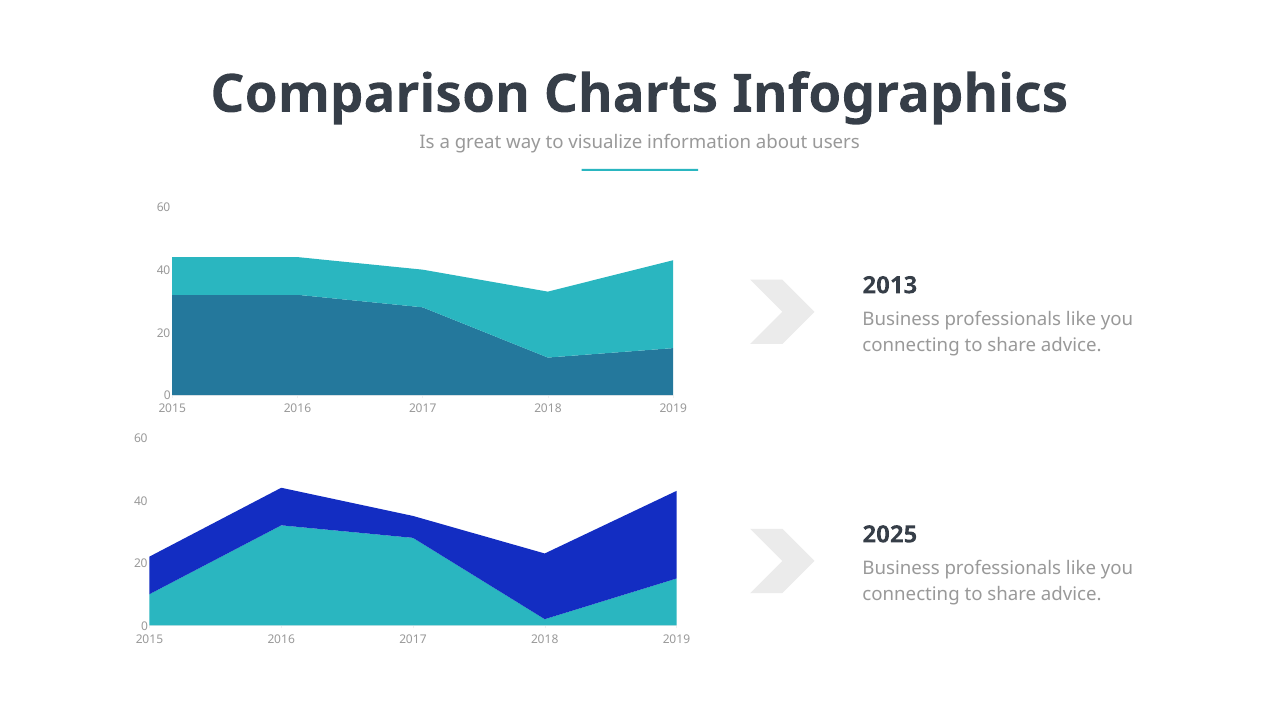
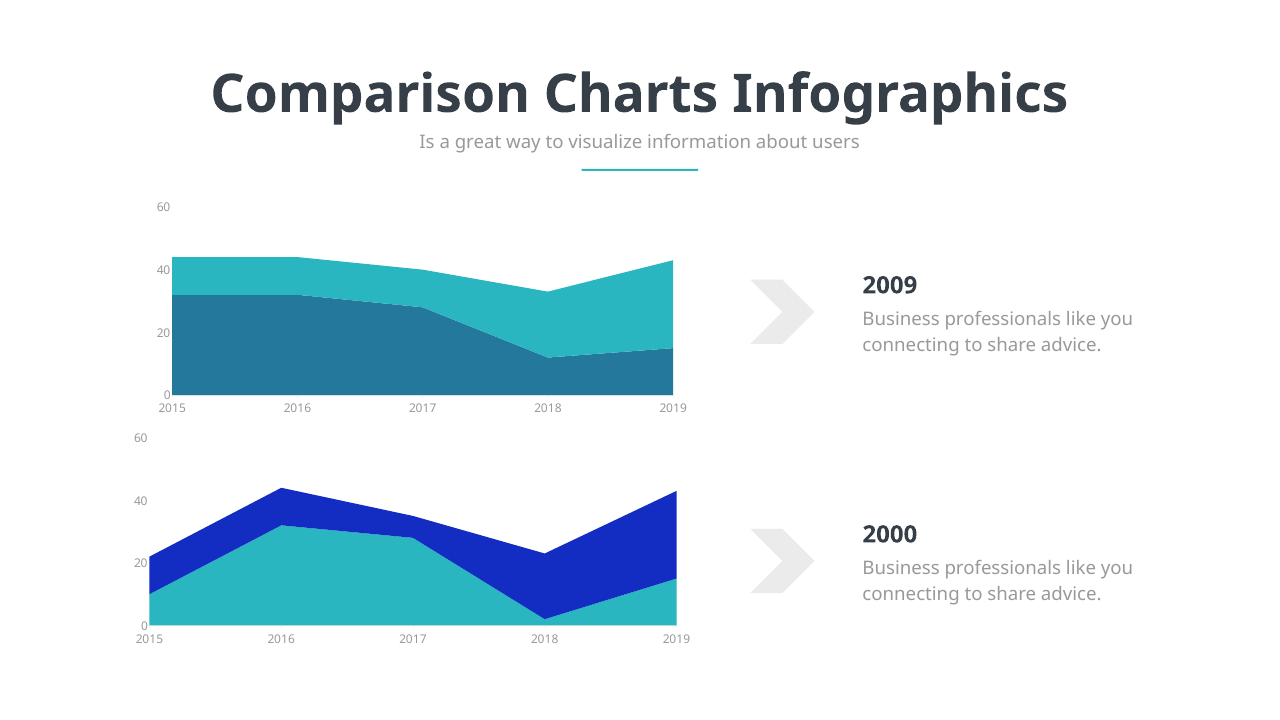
2013: 2013 -> 2009
2025: 2025 -> 2000
